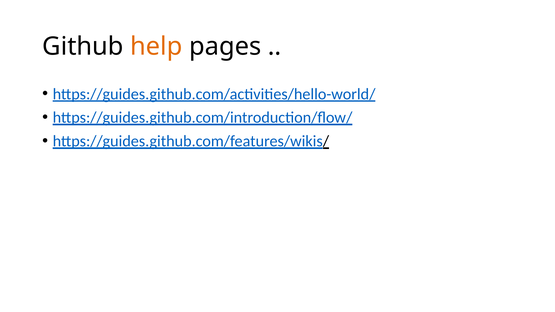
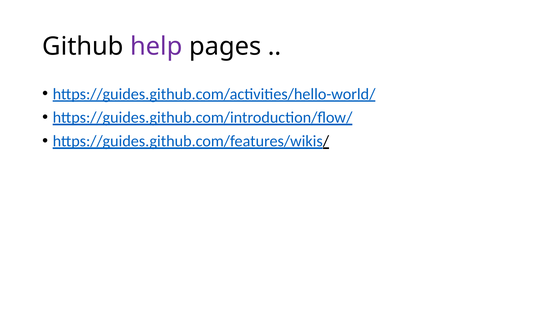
help colour: orange -> purple
